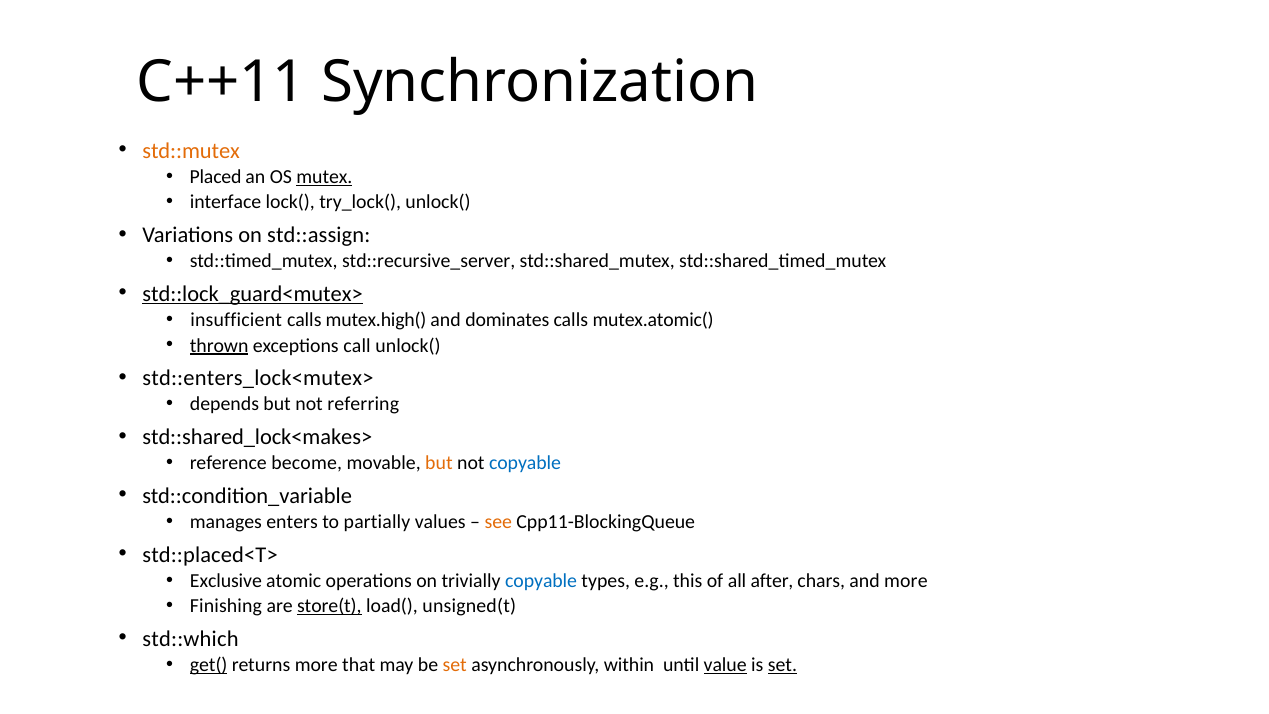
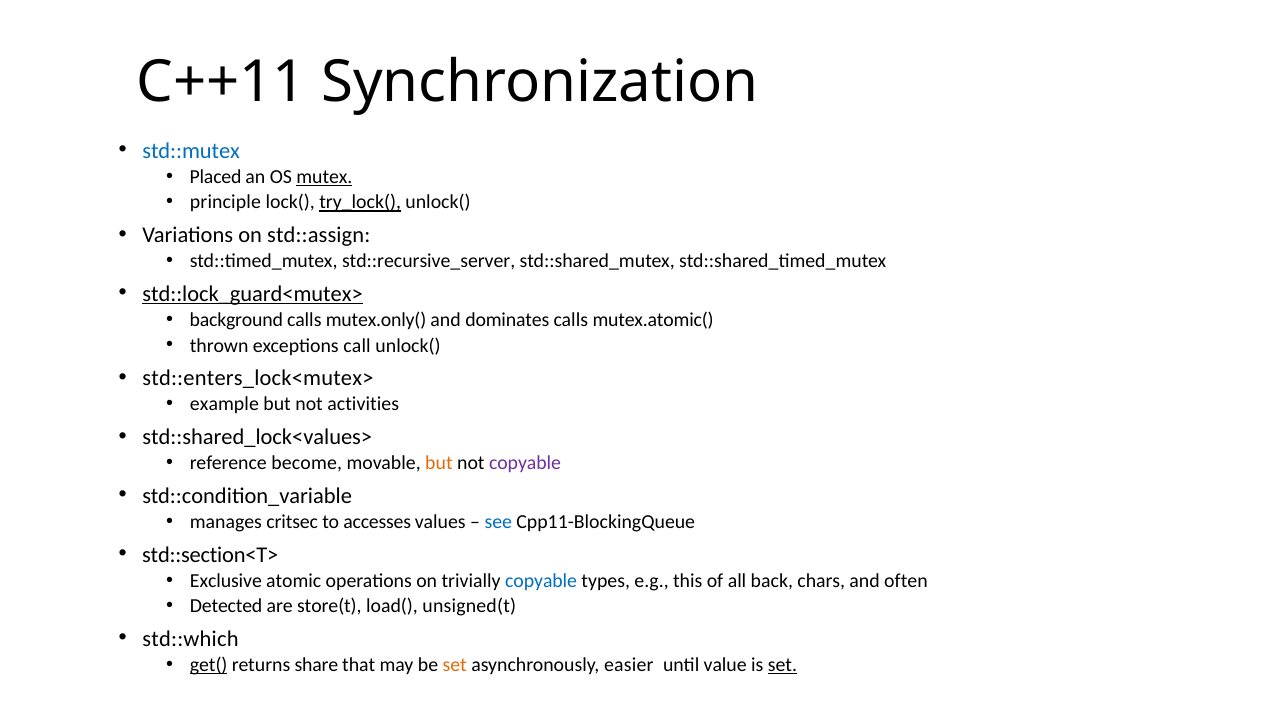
std::mutex colour: orange -> blue
interface: interface -> principle
try_lock( underline: none -> present
insufficient: insufficient -> background
mutex.high(: mutex.high( -> mutex.only(
thrown underline: present -> none
depends: depends -> example
referring: referring -> activities
std::shared_lock<makes>: std::shared_lock<makes> -> std::shared_lock<values>
copyable at (525, 463) colour: blue -> purple
enters: enters -> critsec
partially: partially -> accesses
see colour: orange -> blue
std::placed<T>: std::placed<T> -> std::section<T>
after: after -> back
and more: more -> often
Finishing: Finishing -> Detected
store(t underline: present -> none
returns more: more -> share
within: within -> easier
value underline: present -> none
